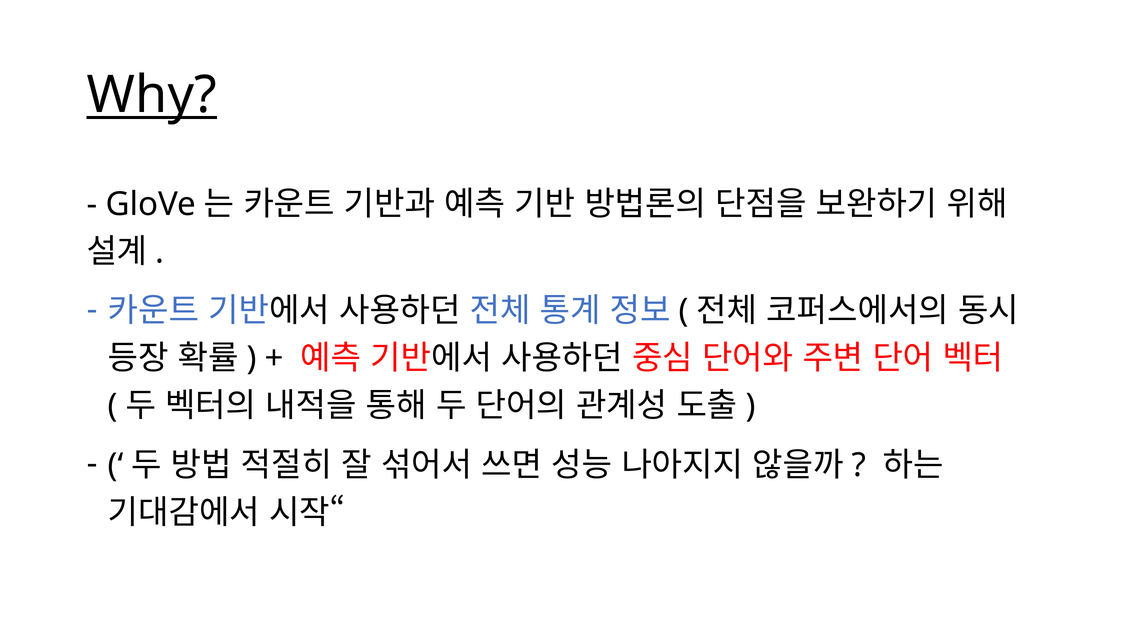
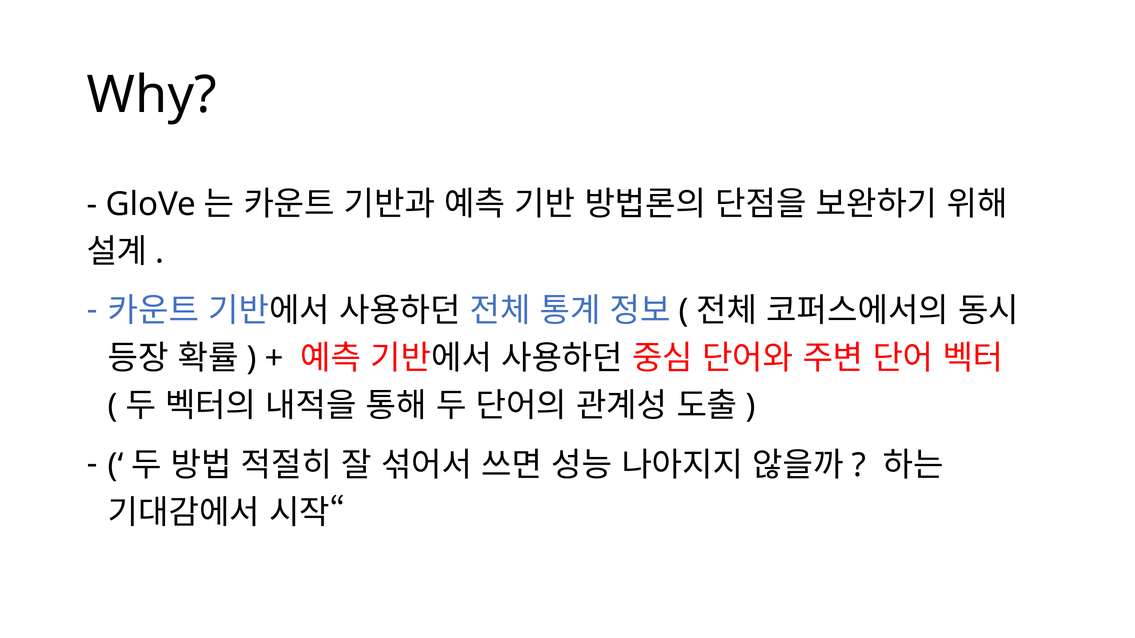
Why underline: present -> none
